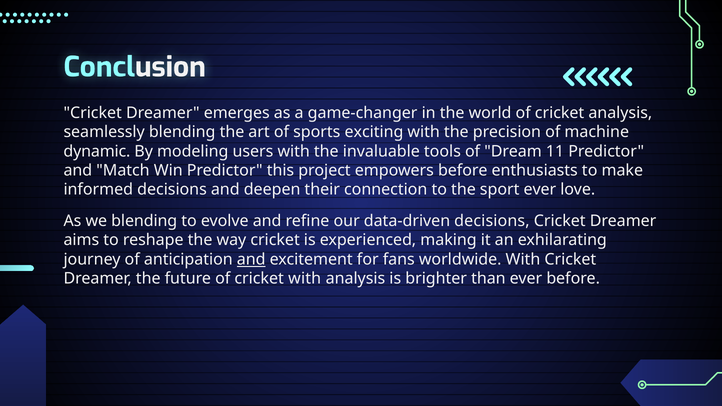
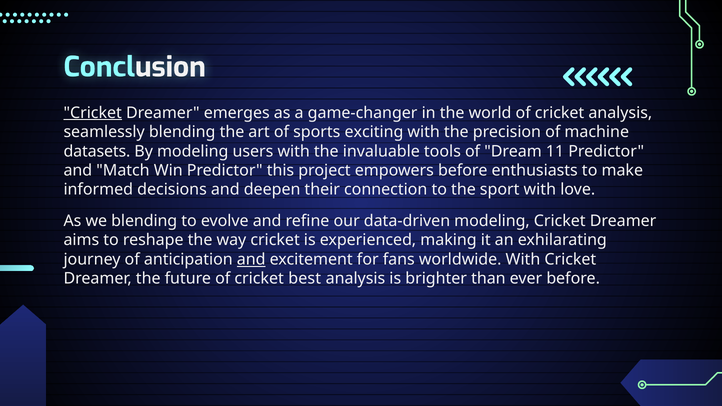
Cricket at (93, 113) underline: none -> present
dynamic: dynamic -> datasets
sport ever: ever -> with
data-driven decisions: decisions -> modeling
cricket with: with -> best
